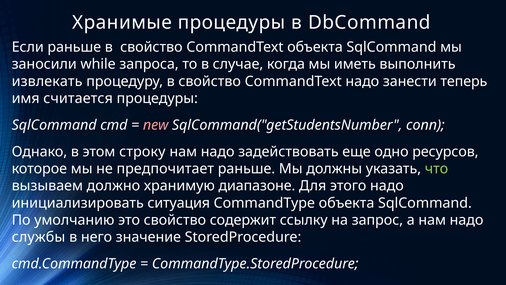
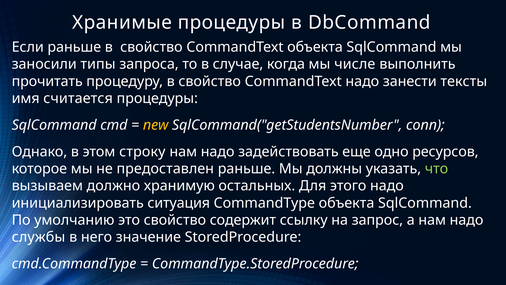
while: while -> типы
иметь: иметь -> числе
извлекать: извлекать -> прочитать
теперь: теперь -> тексты
new colour: pink -> yellow
предпочитает: предпочитает -> предоставлен
диапазоне: диапазоне -> остальных
